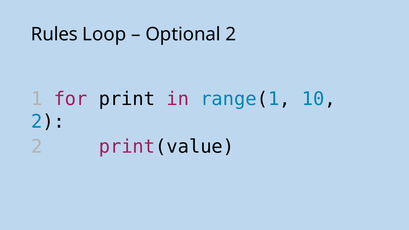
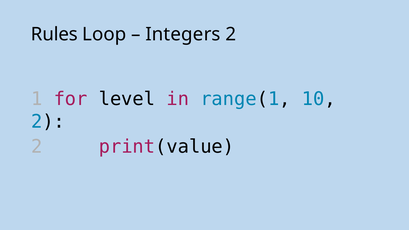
Optional: Optional -> Integers
print: print -> level
